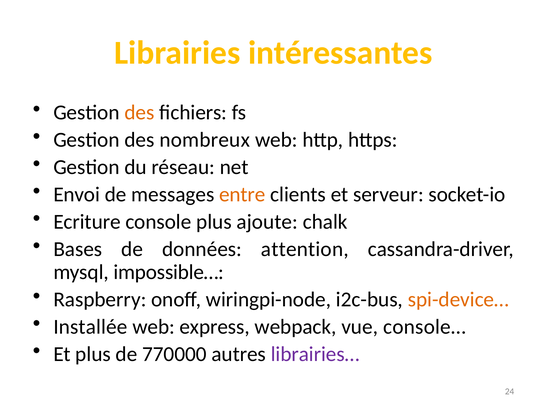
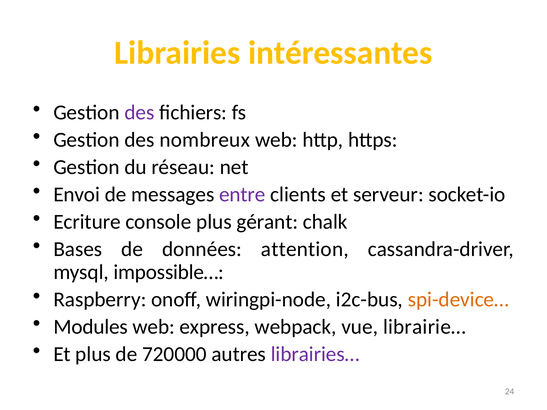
des at (139, 113) colour: orange -> purple
entre colour: orange -> purple
ajoute: ajoute -> gérant
Installée: Installée -> Modules
console…: console… -> librairie…
770000: 770000 -> 720000
